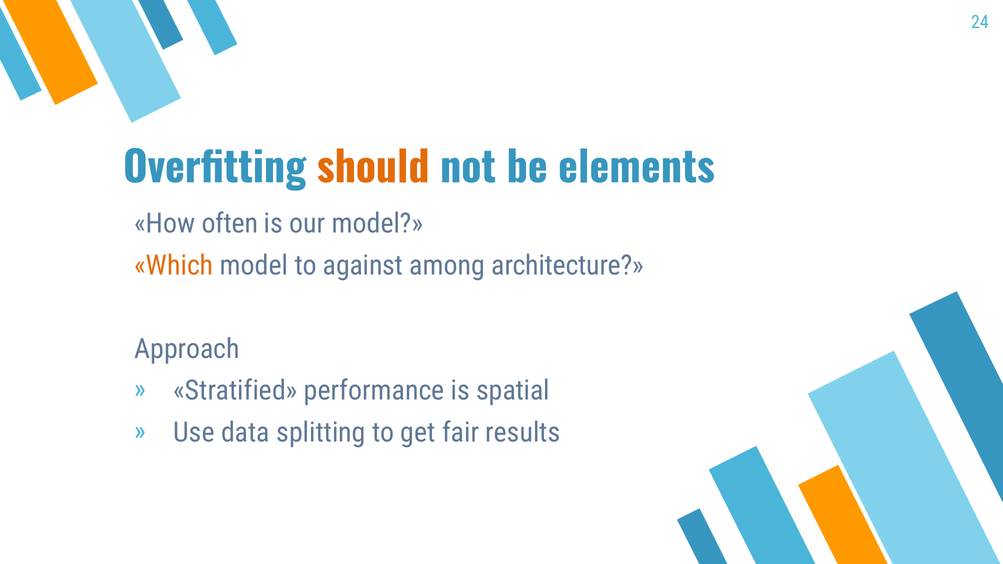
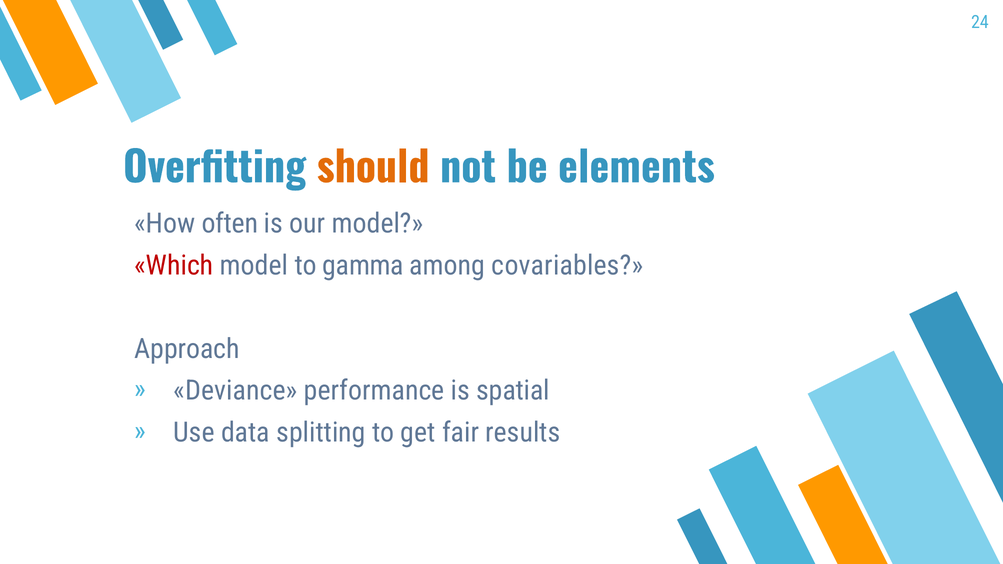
Which colour: orange -> red
against: against -> gamma
architecture: architecture -> covariables
Stratified: Stratified -> Deviance
